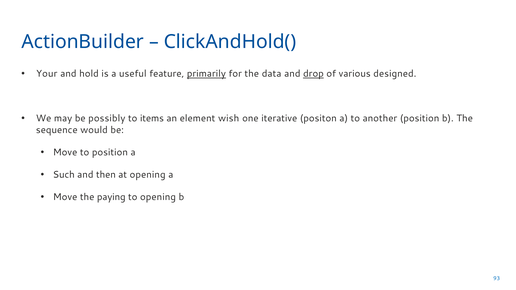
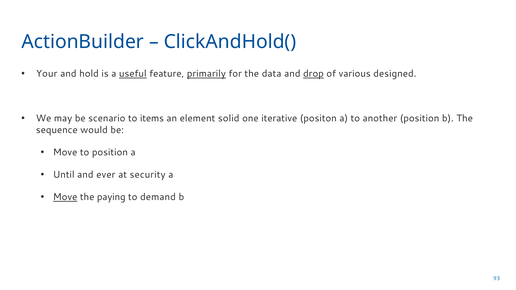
useful underline: none -> present
possibly: possibly -> scenario
wish: wish -> solid
Such: Such -> Until
then: then -> ever
at opening: opening -> security
Move at (65, 197) underline: none -> present
to opening: opening -> demand
